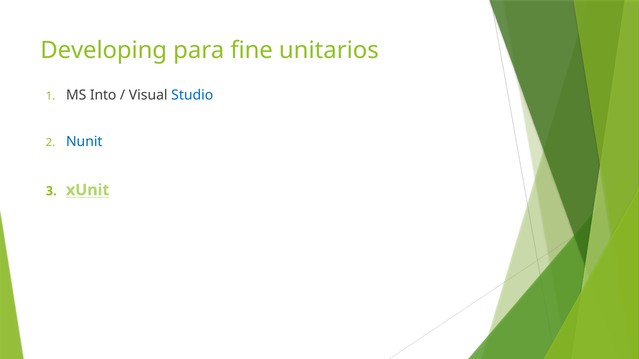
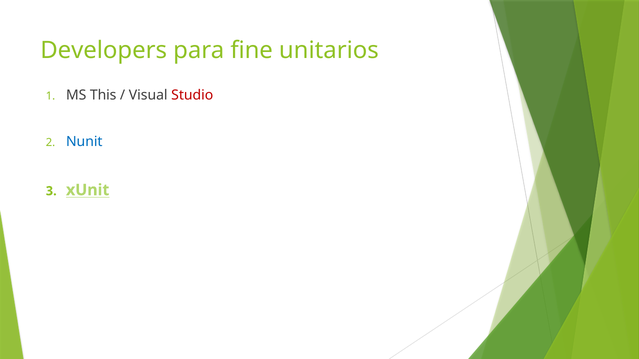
Developing: Developing -> Developers
Into: Into -> This
Studio colour: blue -> red
